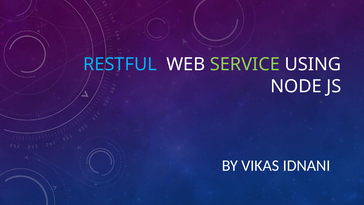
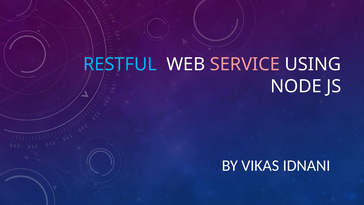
SERVICE colour: light green -> pink
